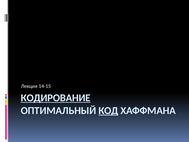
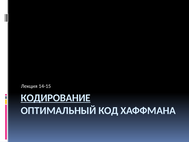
КОД underline: present -> none
